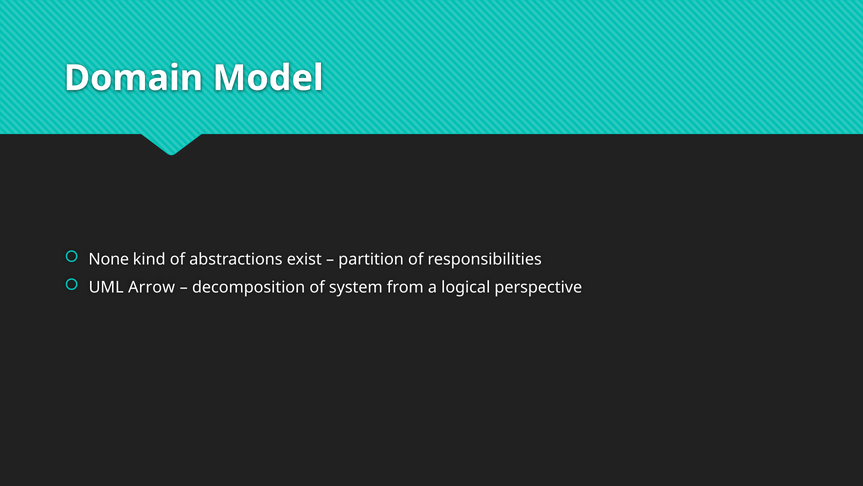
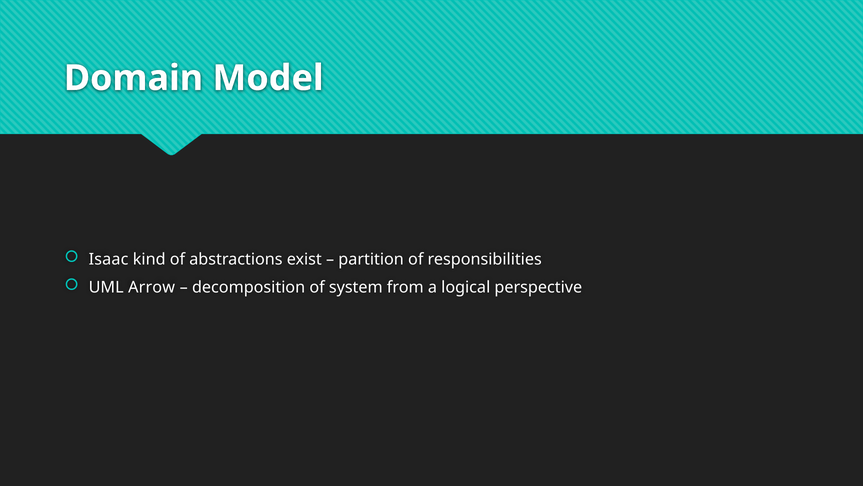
None: None -> Isaac
